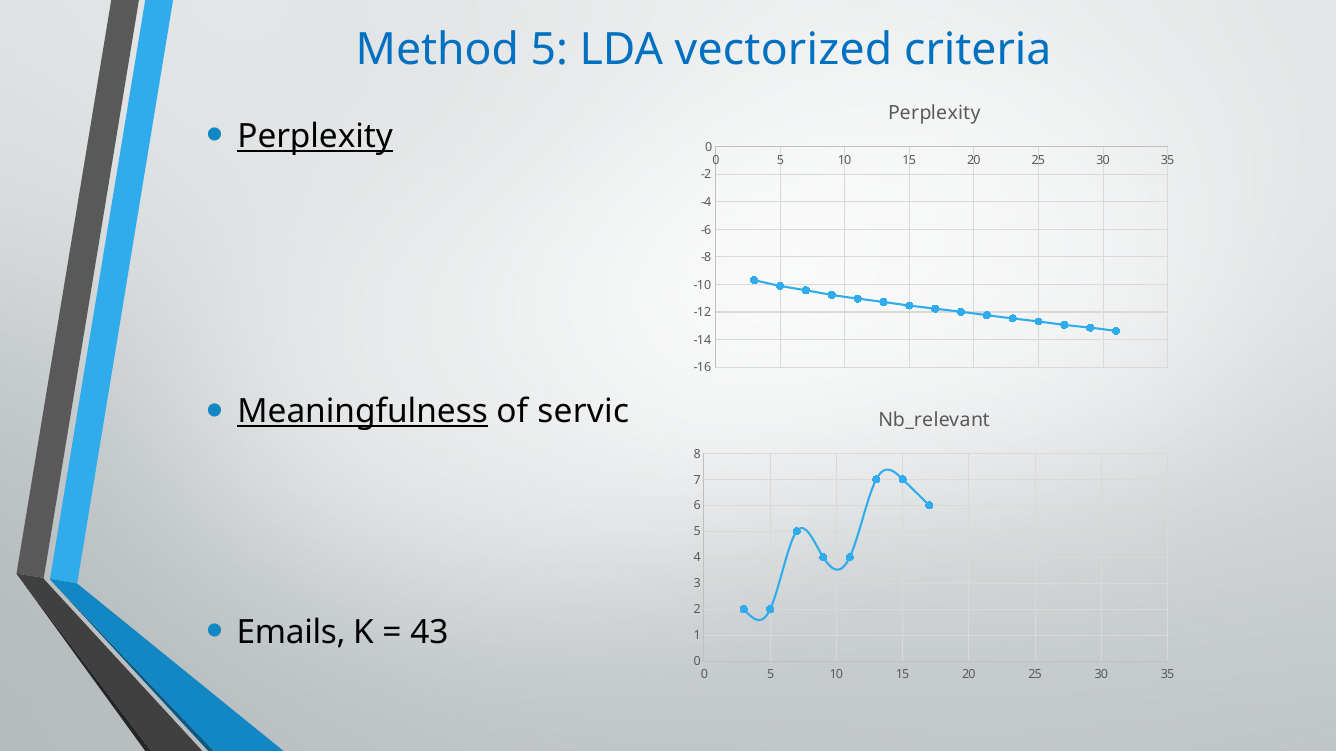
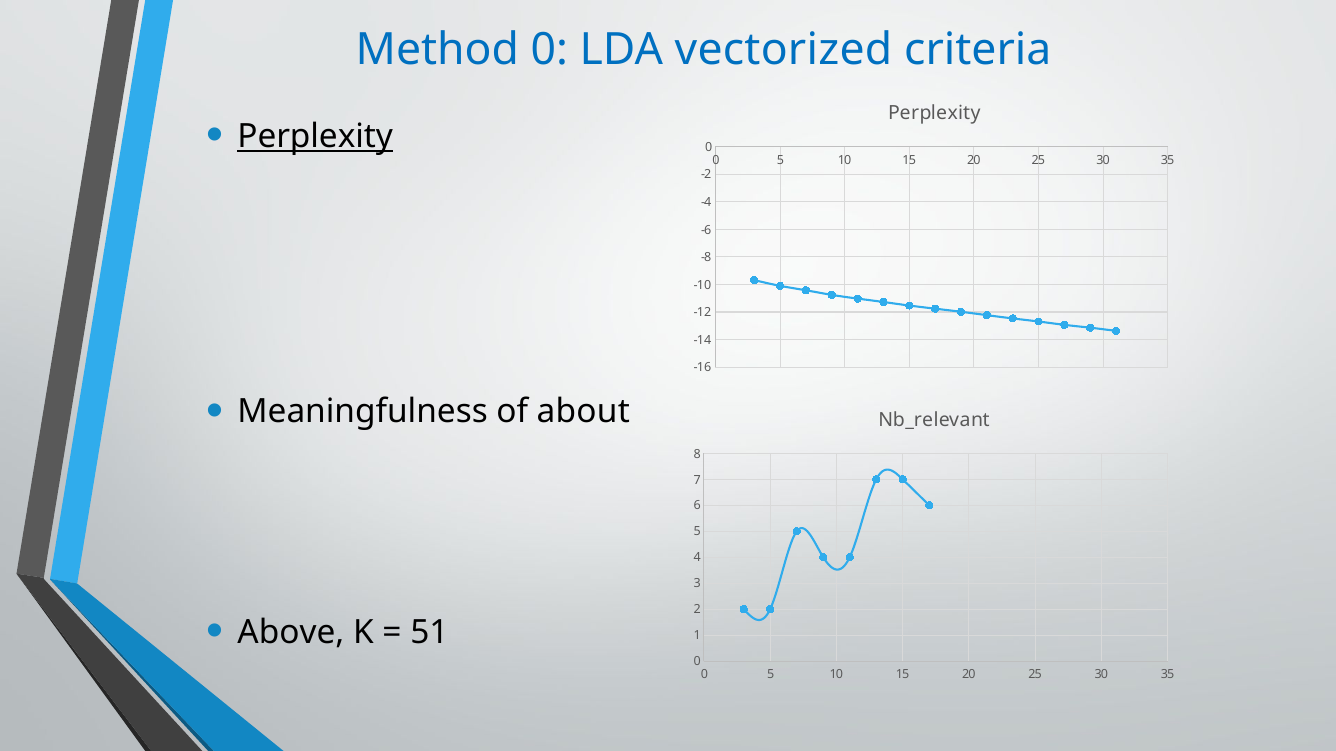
Method 5: 5 -> 0
Meaningfulness underline: present -> none
servic: servic -> about
Emails: Emails -> Above
43: 43 -> 51
